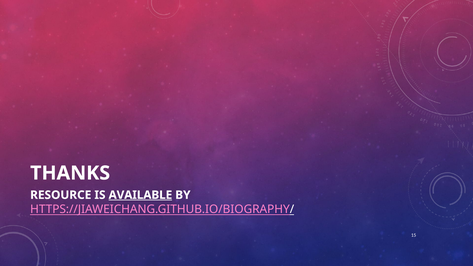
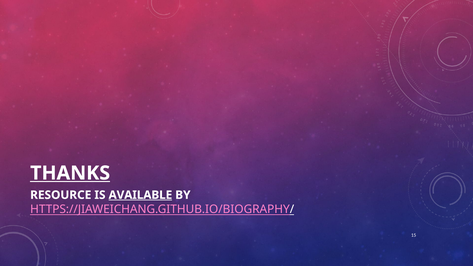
THANKS underline: none -> present
